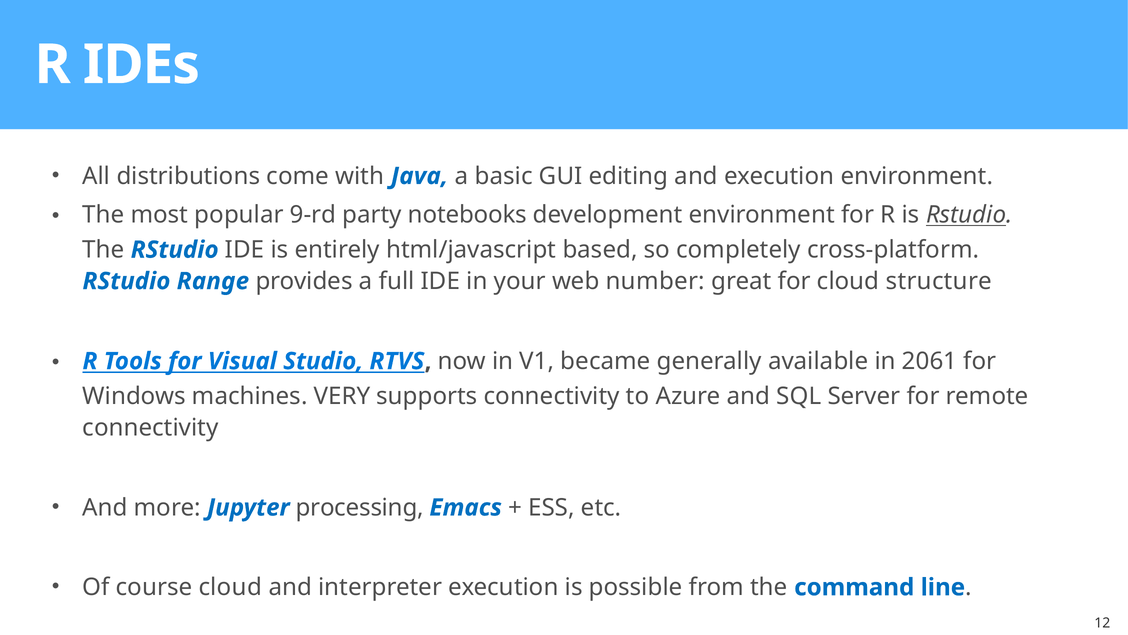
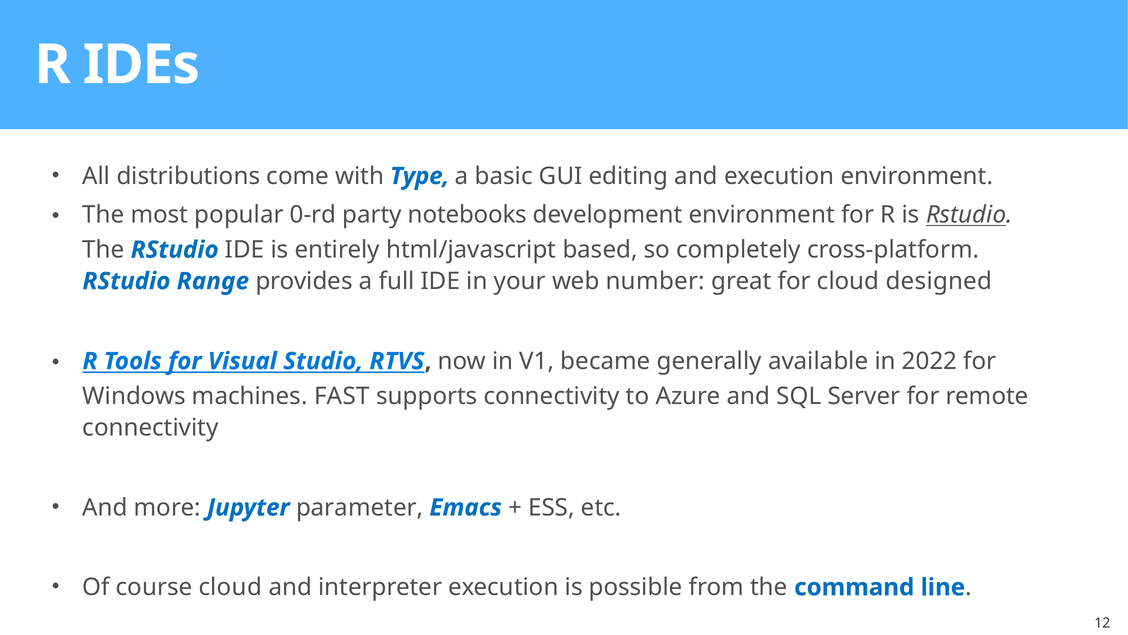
Java: Java -> Type
9-rd: 9-rd -> 0-rd
structure: structure -> designed
2061: 2061 -> 2022
VERY: VERY -> FAST
processing: processing -> parameter
